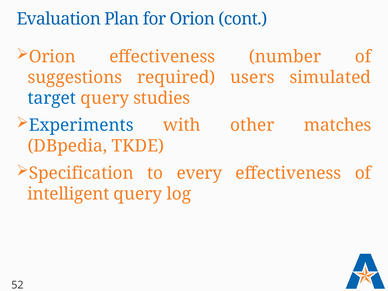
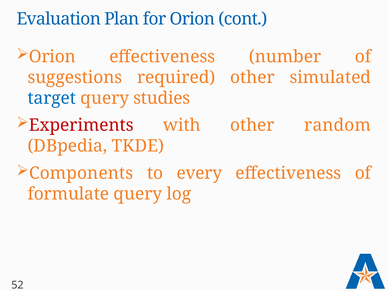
required users: users -> other
Experiments colour: blue -> red
matches: matches -> random
Specification: Specification -> Components
intelligent: intelligent -> formulate
